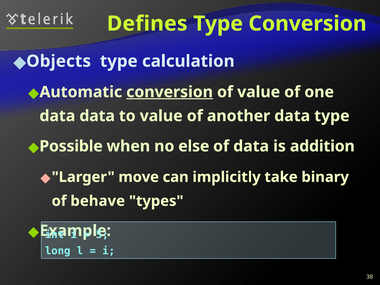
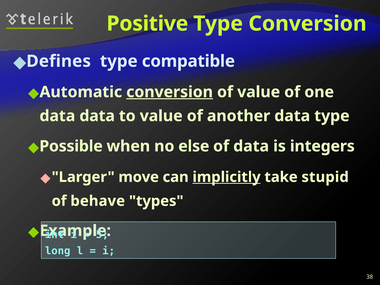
Defines: Defines -> Positive
Objects: Objects -> Defines
calculation: calculation -> compatible
addition: addition -> integers
implicitly underline: none -> present
binary: binary -> stupid
